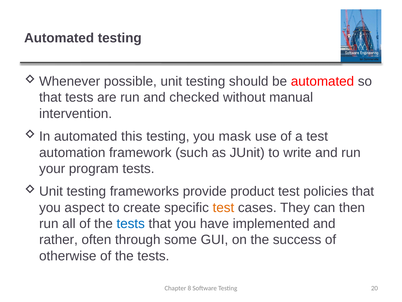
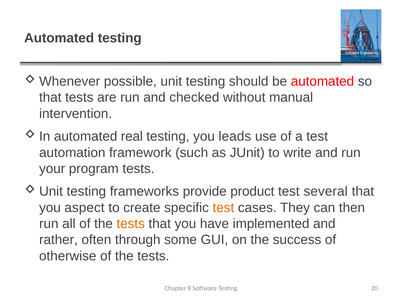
this: this -> real
mask: mask -> leads
policies: policies -> several
tests at (131, 223) colour: blue -> orange
